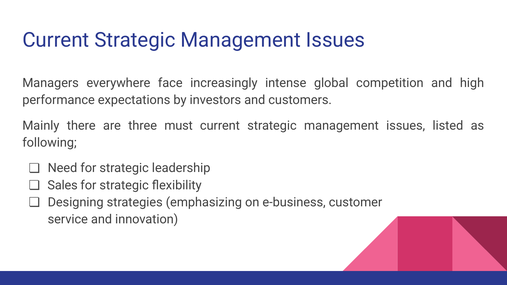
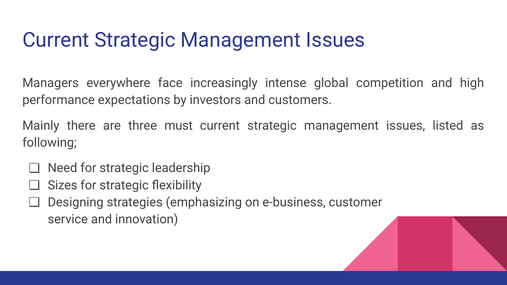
Sales: Sales -> Sizes
